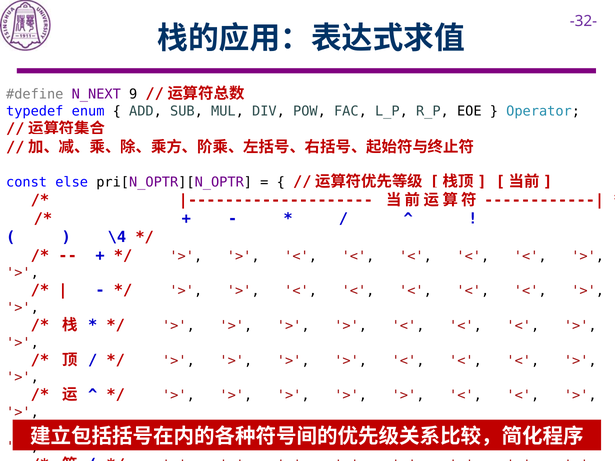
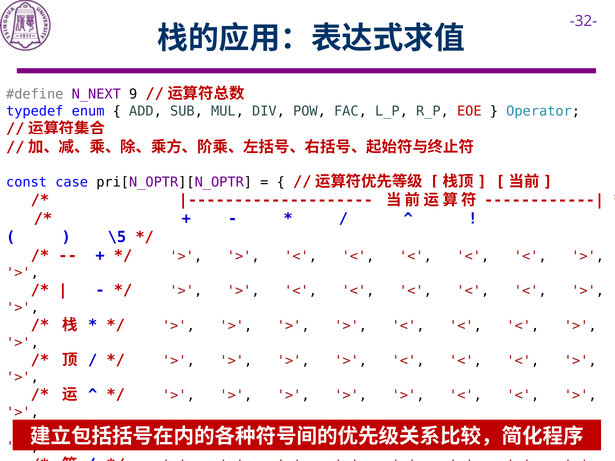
EOE colour: black -> red
else: else -> case
\4: \4 -> \5
